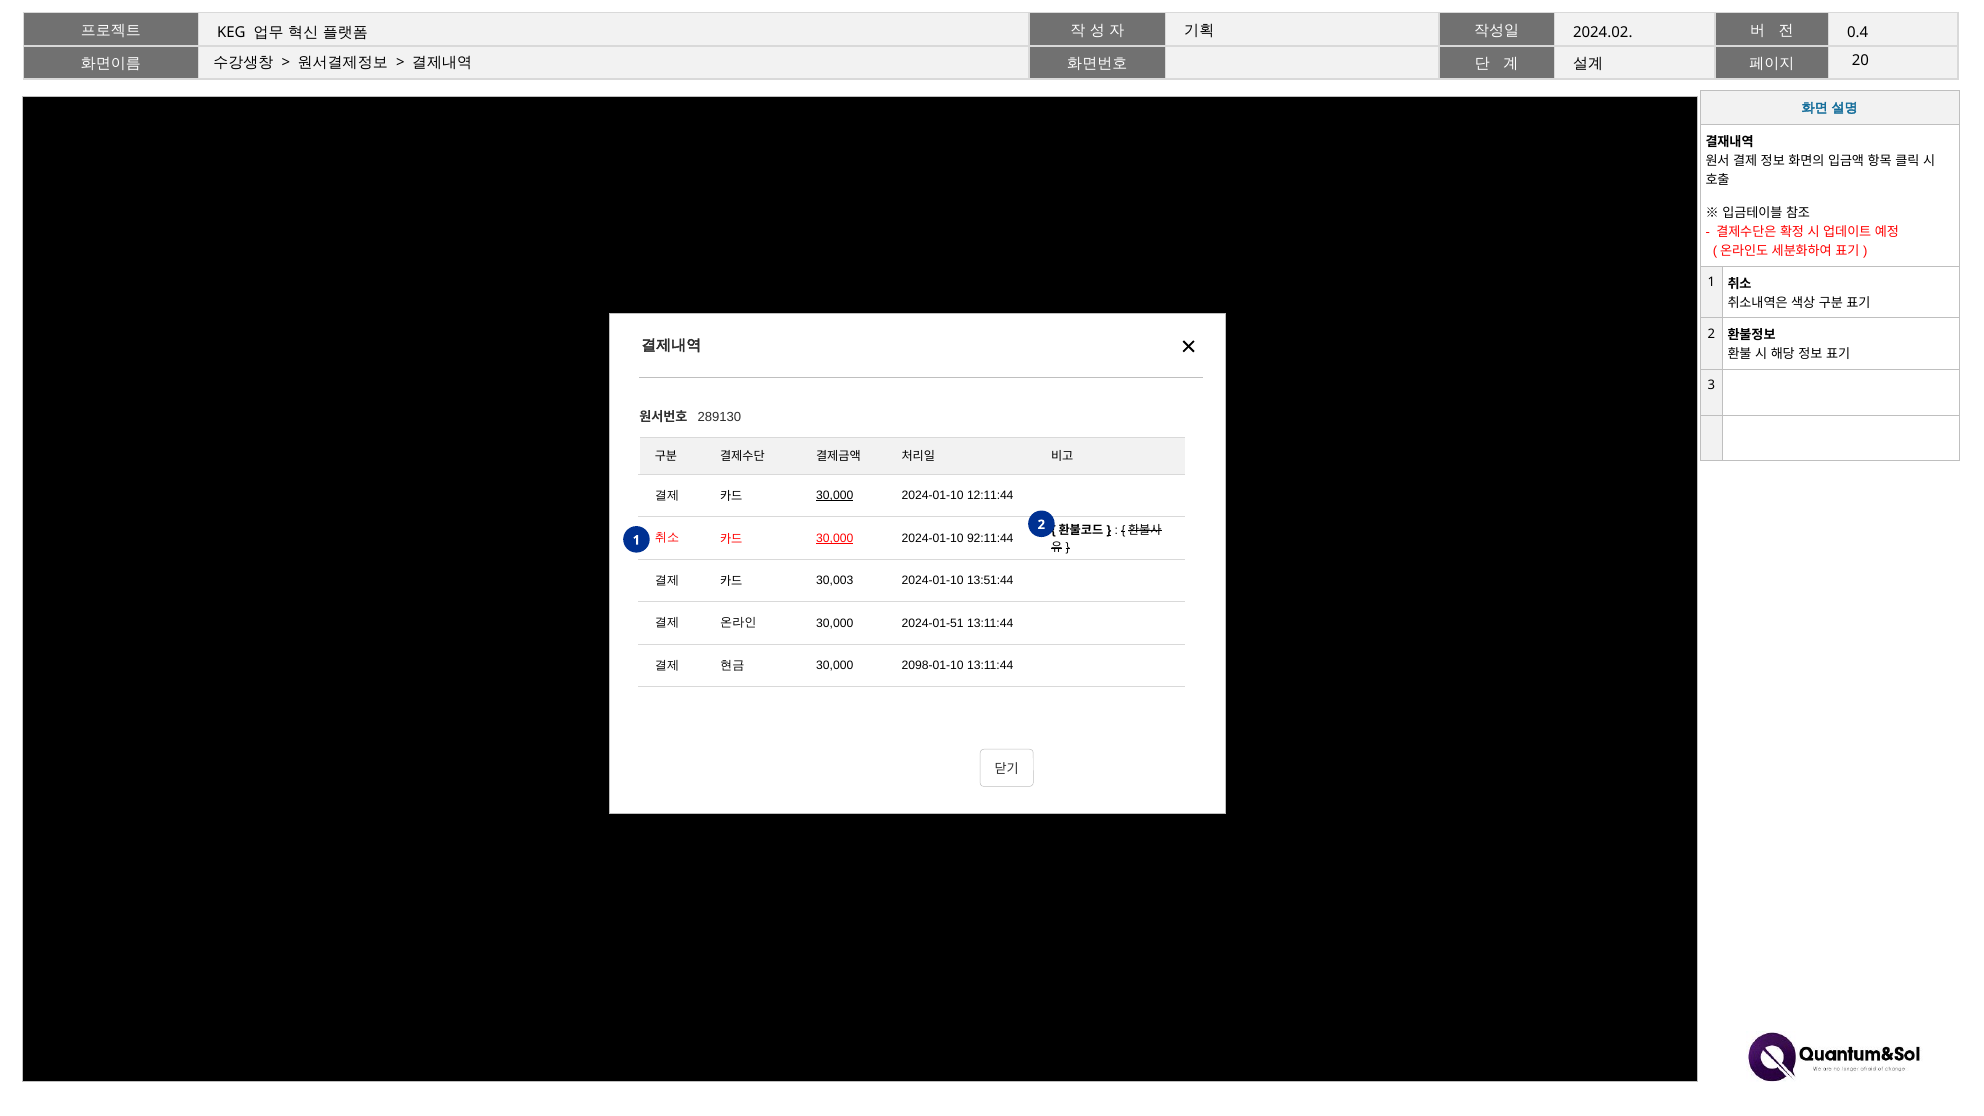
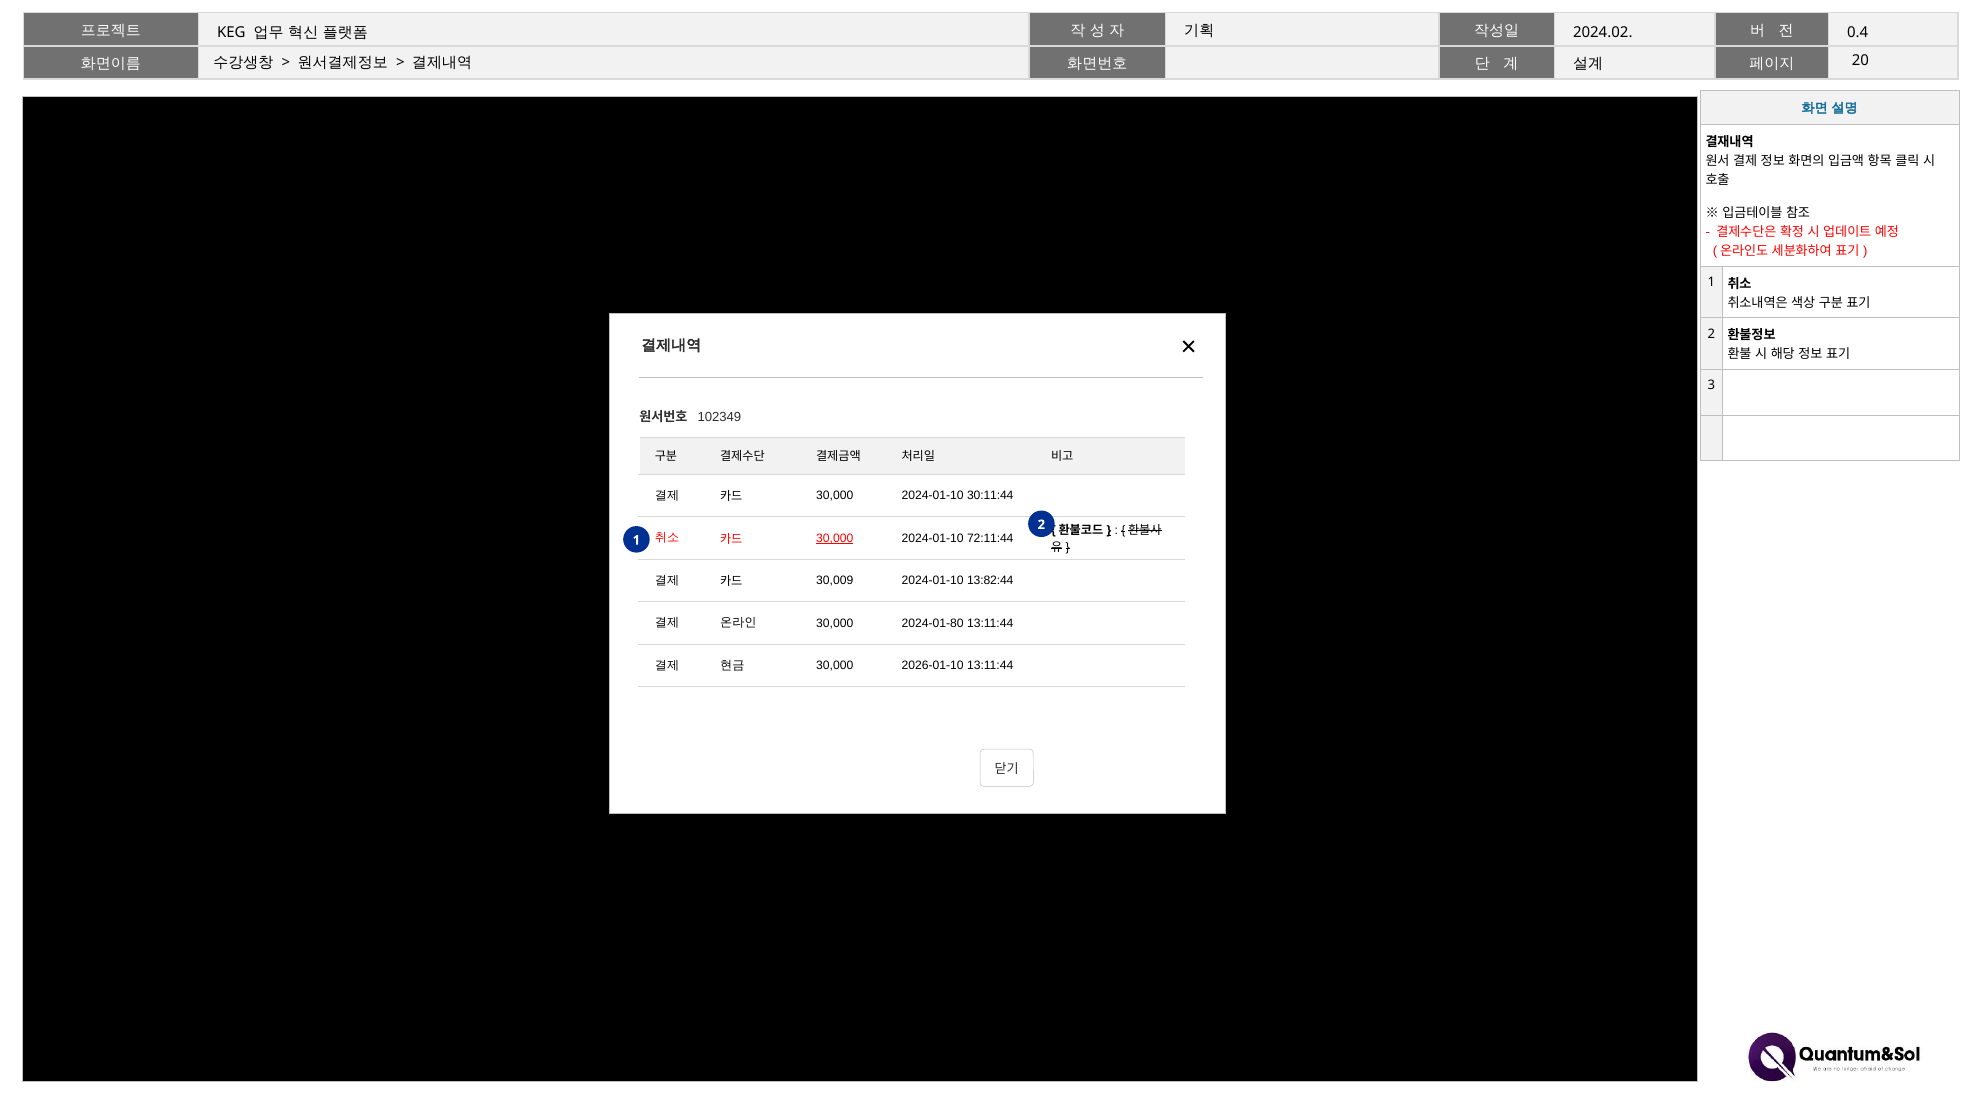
289130: 289130 -> 102349
30,000 at (835, 495) underline: present -> none
12:11:44: 12:11:44 -> 30:11:44
92:11:44: 92:11:44 -> 72:11:44
30,003: 30,003 -> 30,009
13:51:44: 13:51:44 -> 13:82:44
2024-01-51: 2024-01-51 -> 2024-01-80
2098-01-10: 2098-01-10 -> 2026-01-10
